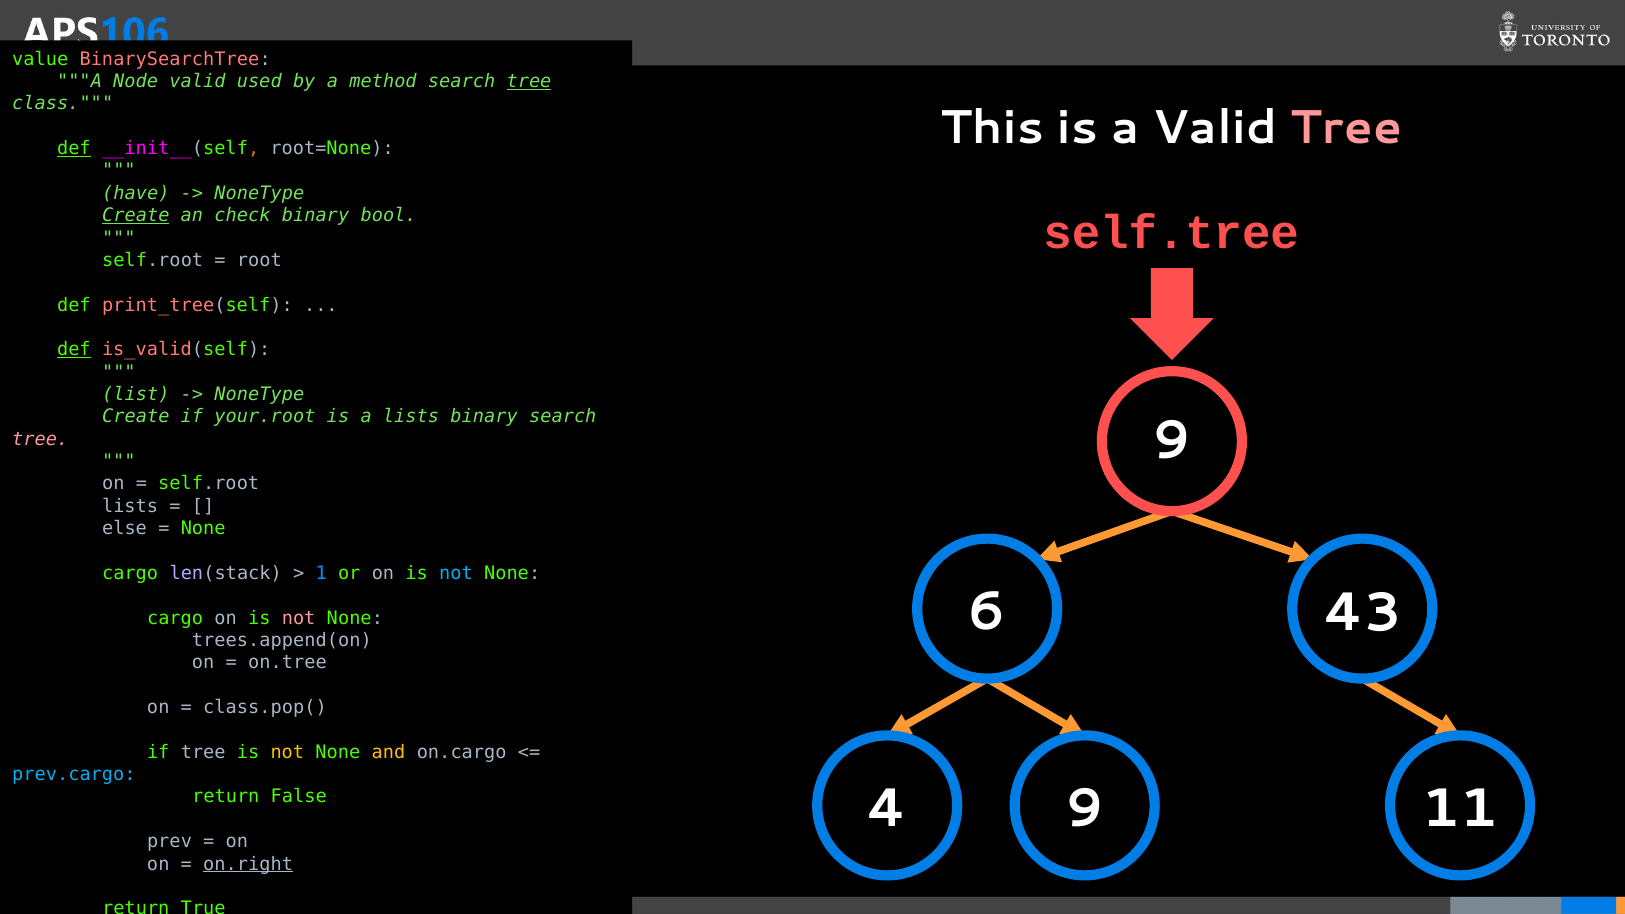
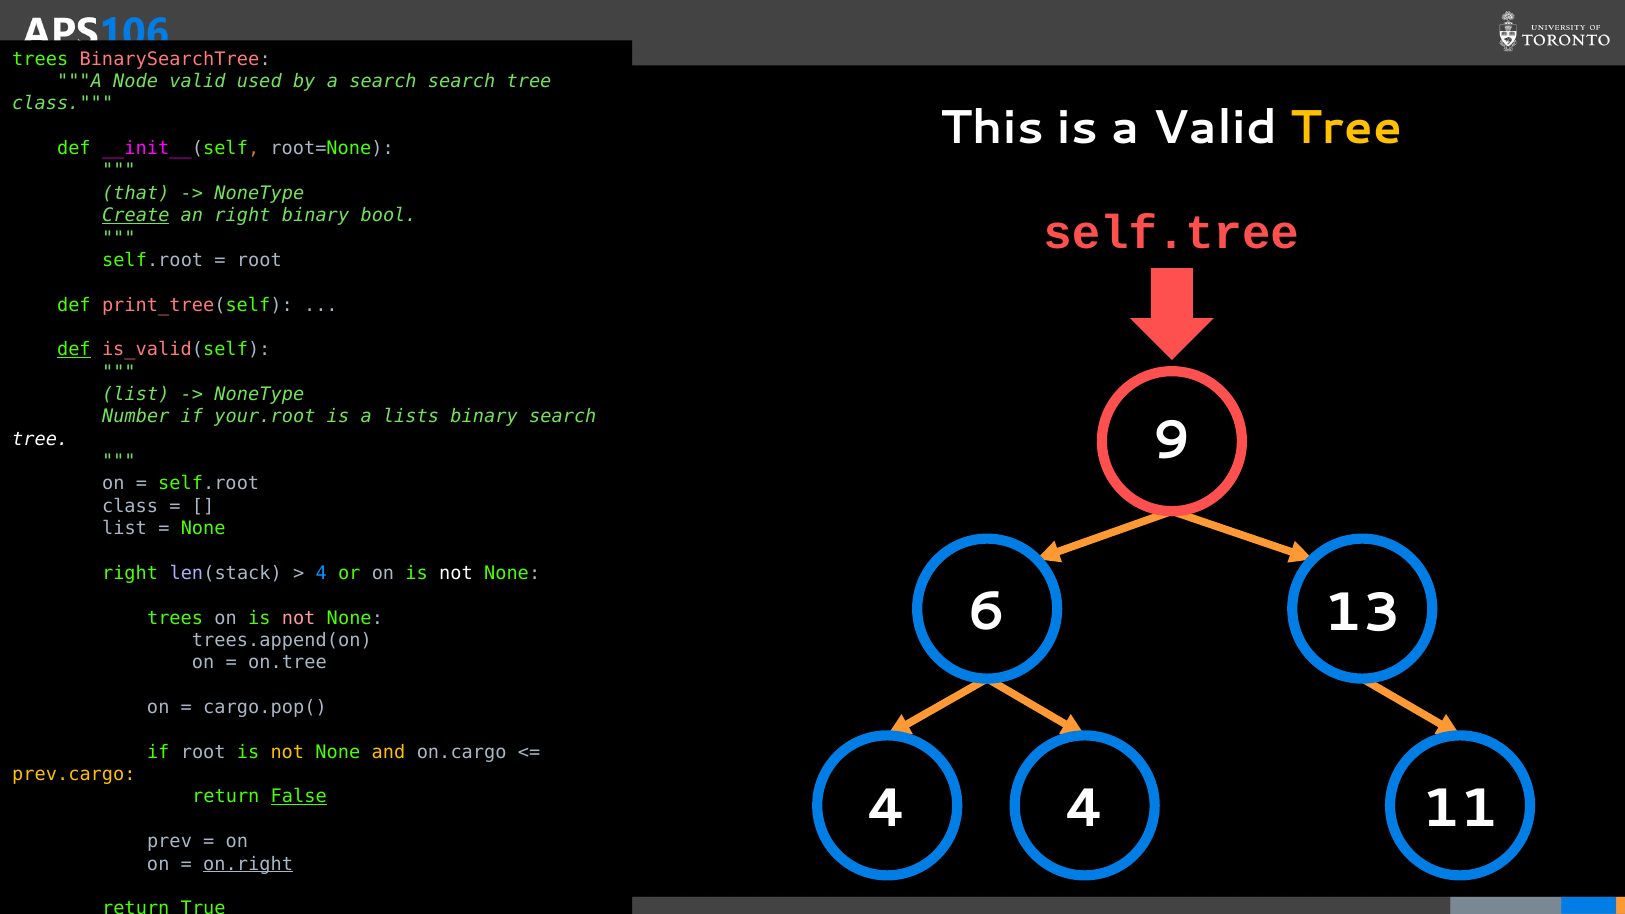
value at (40, 59): value -> trees
a method: method -> search
tree at (529, 81) underline: present -> none
Tree at (1346, 127) colour: pink -> yellow
def at (74, 148) underline: present -> none
have: have -> that
an check: check -> right
Create at (136, 417): Create -> Number
tree at (40, 439) colour: pink -> white
lists at (130, 506): lists -> class
else at (125, 529): else -> list
cargo at (130, 573): cargo -> right
1 at (321, 573): 1 -> 4
not at (456, 573) colour: light blue -> white
43: 43 -> 13
cargo at (175, 618): cargo -> trees
class.pop(: class.pop( -> cargo.pop(
if tree: tree -> root
prev.cargo colour: light blue -> yellow
4 9: 9 -> 4
False underline: none -> present
